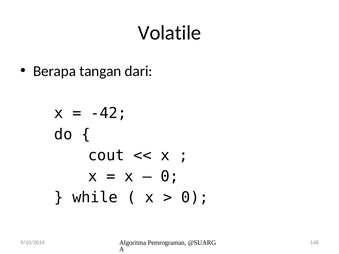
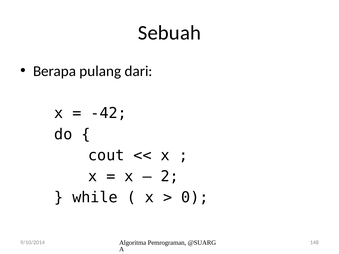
Volatile: Volatile -> Sebuah
tangan: tangan -> pulang
0 at (170, 177): 0 -> 2
